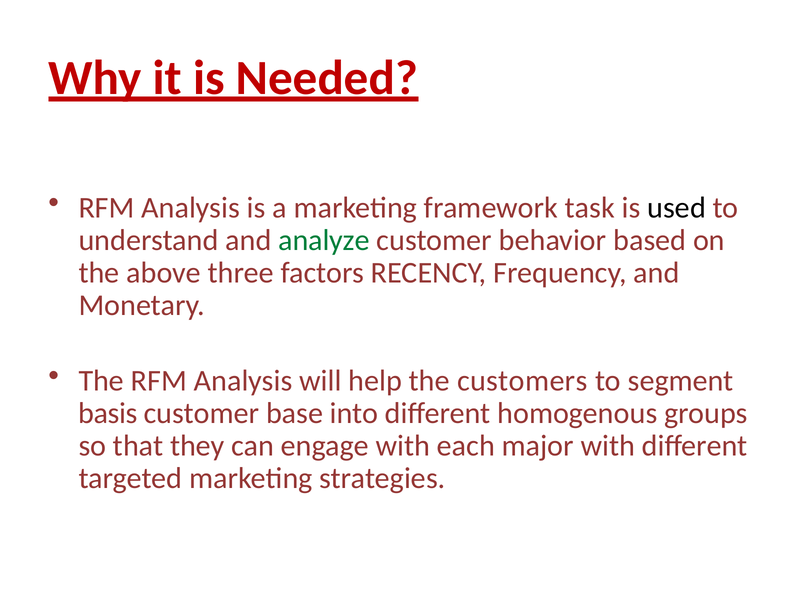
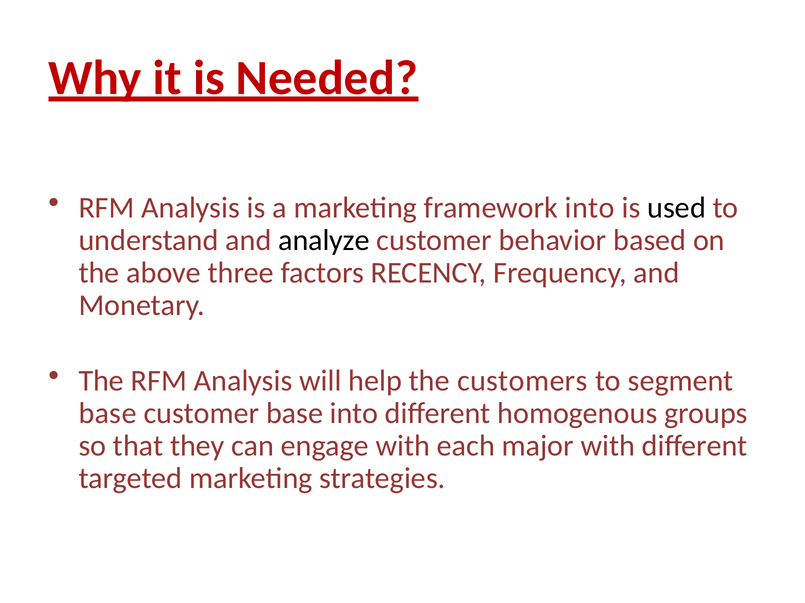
framework task: task -> into
analyze colour: green -> black
basis at (108, 414): basis -> base
